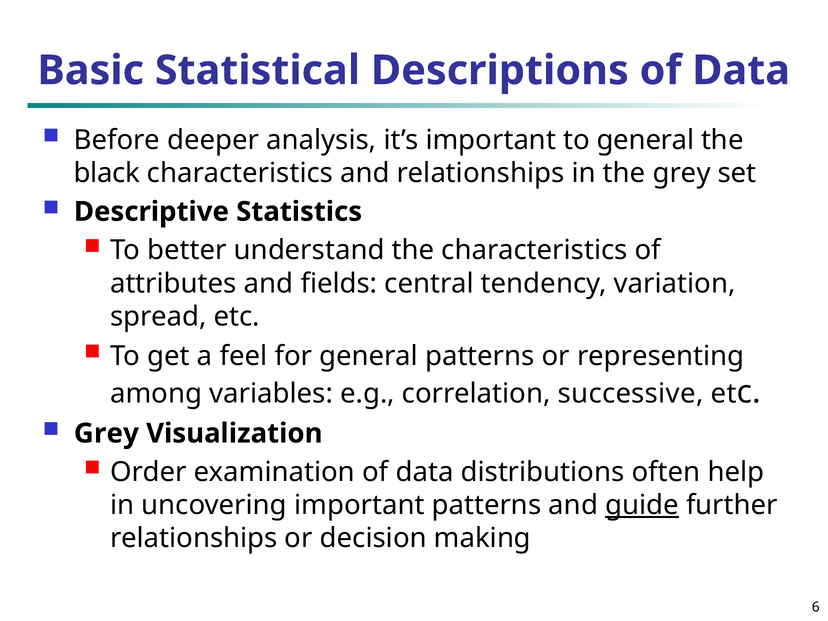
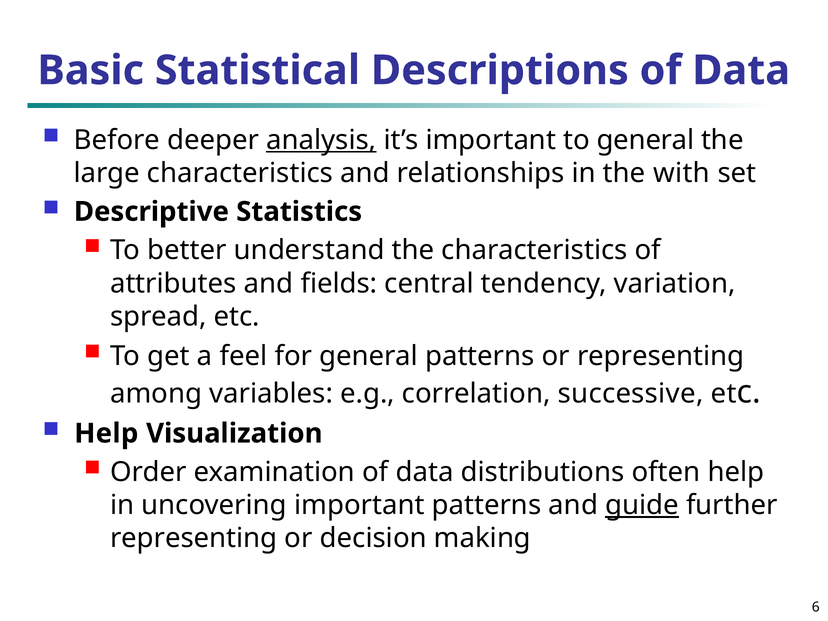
analysis underline: none -> present
black: black -> large
the grey: grey -> with
Grey at (106, 433): Grey -> Help
relationships at (194, 538): relationships -> representing
